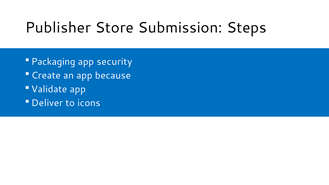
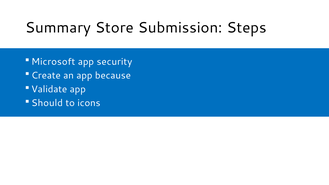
Publisher: Publisher -> Summary
Packaging: Packaging -> Microsoft
Deliver: Deliver -> Should
